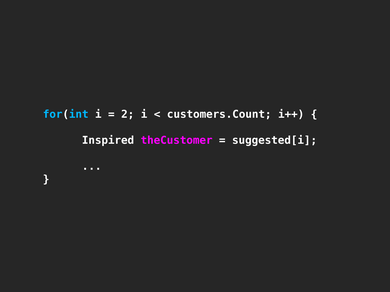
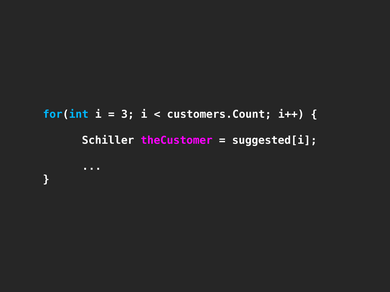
2: 2 -> 3
Inspired: Inspired -> Schiller
